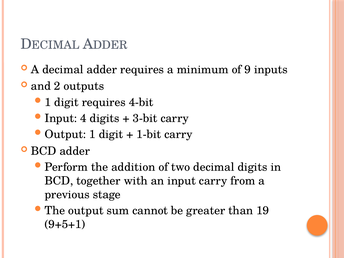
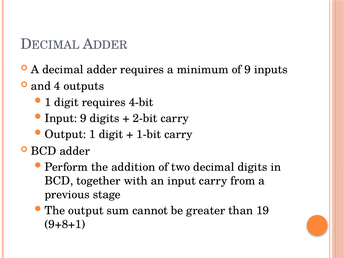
2: 2 -> 4
Input 4: 4 -> 9
3-bit: 3-bit -> 2-bit
9+5+1: 9+5+1 -> 9+8+1
